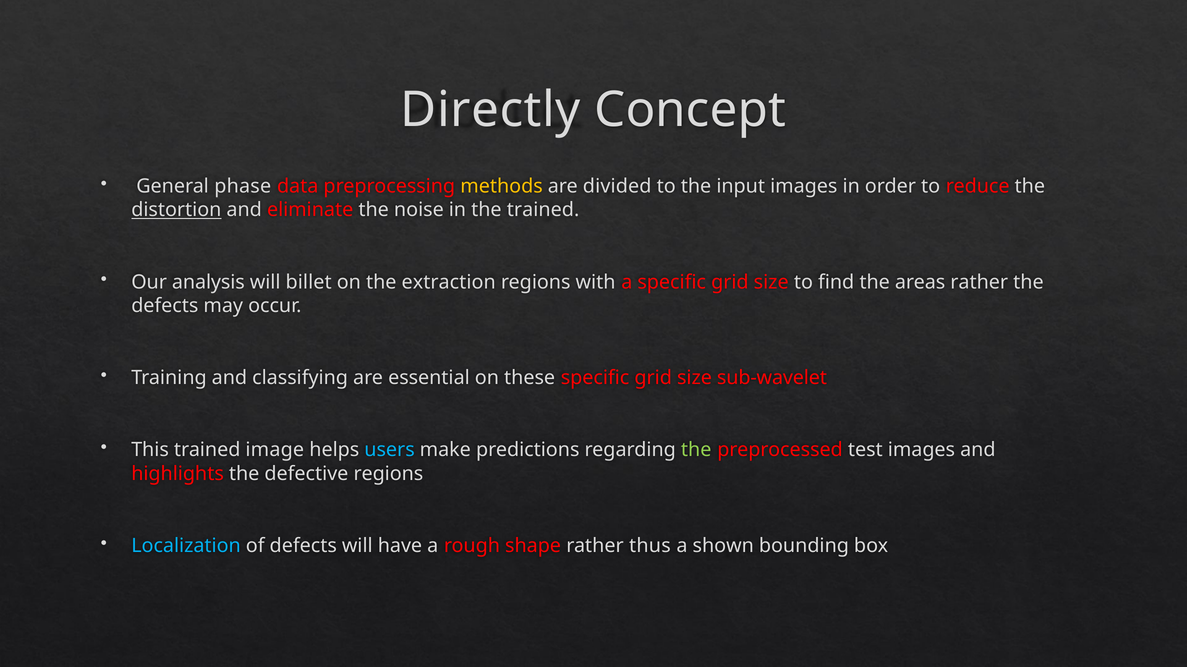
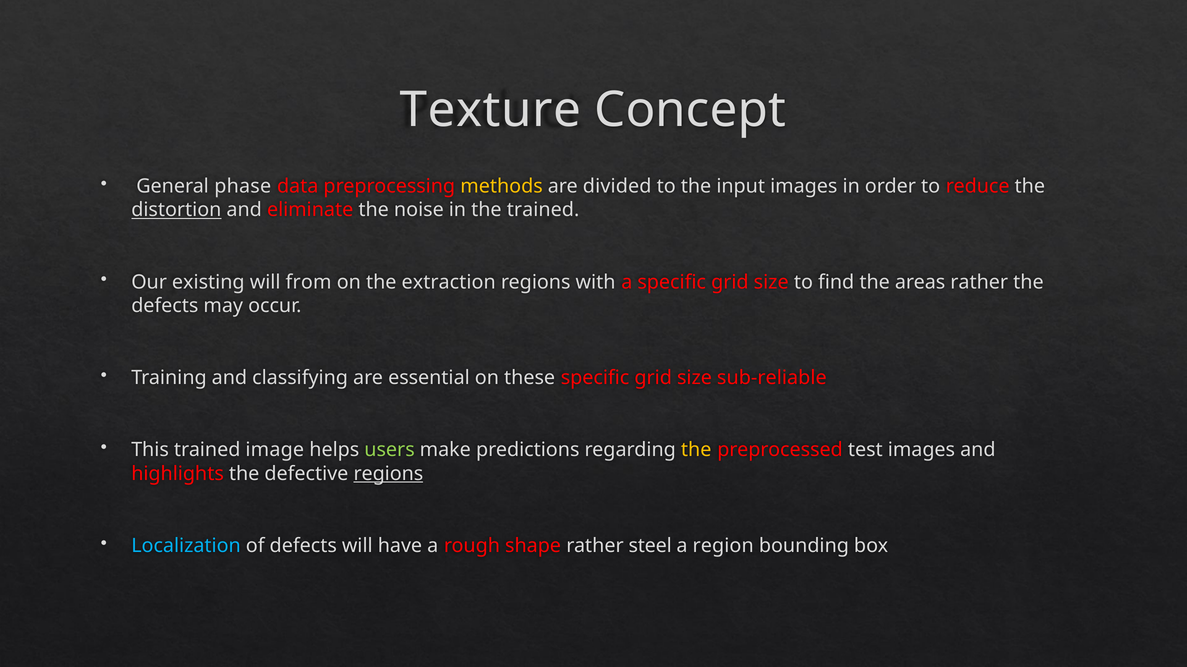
Directly: Directly -> Texture
analysis: analysis -> existing
billet: billet -> from
sub-wavelet: sub-wavelet -> sub-reliable
users colour: light blue -> light green
the at (696, 450) colour: light green -> yellow
regions at (388, 474) underline: none -> present
thus: thus -> steel
shown: shown -> region
